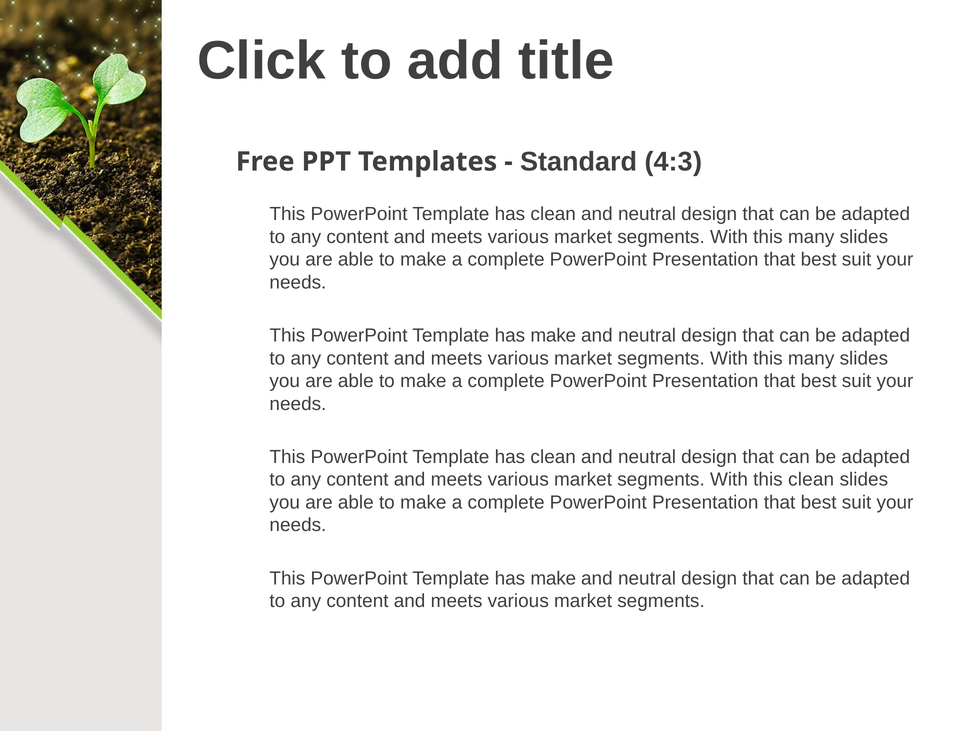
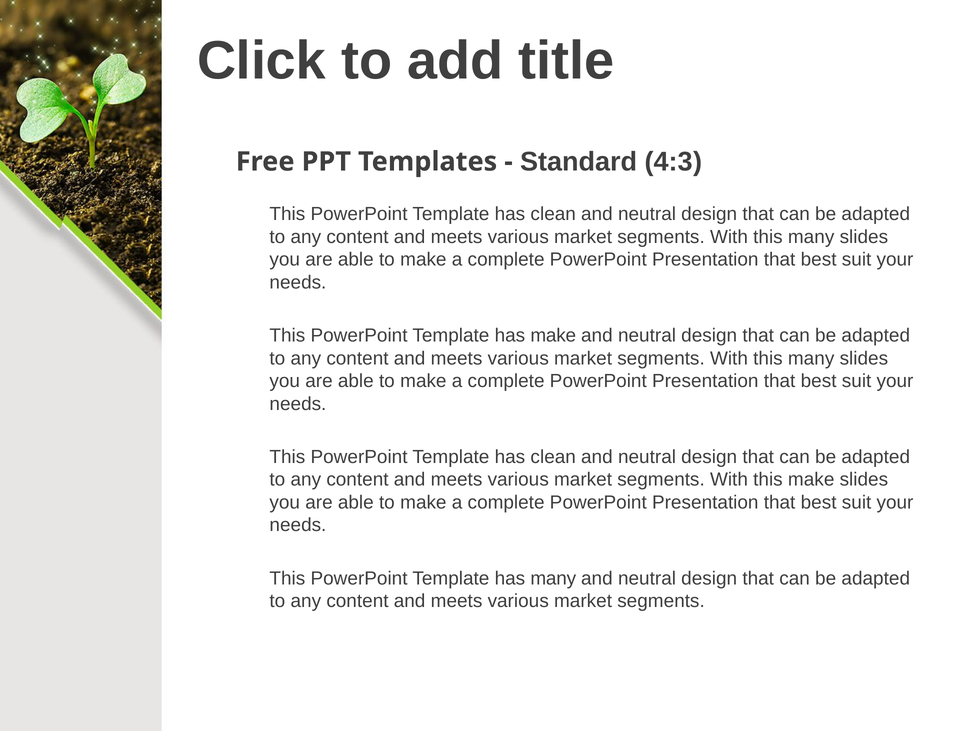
this clean: clean -> make
make at (553, 578): make -> many
